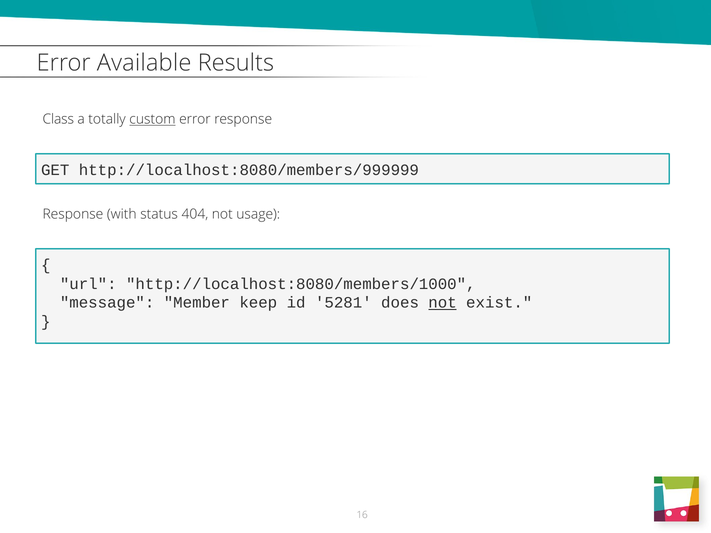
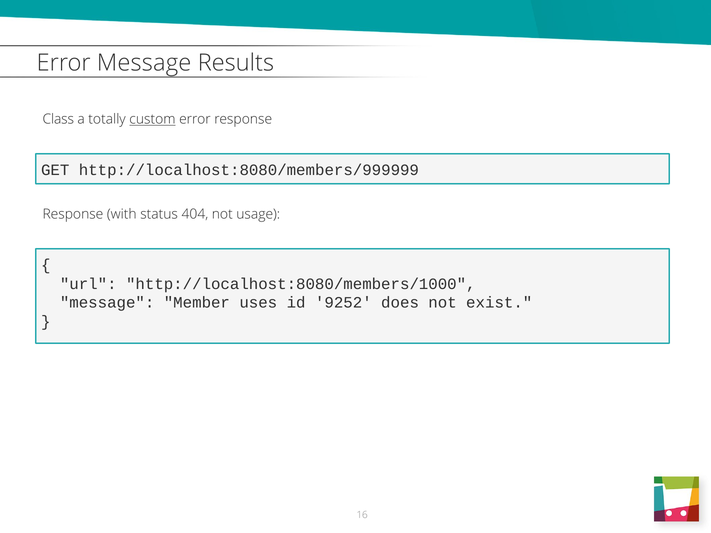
Error Available: Available -> Message
keep: keep -> uses
5281: 5281 -> 9252
not at (443, 303) underline: present -> none
